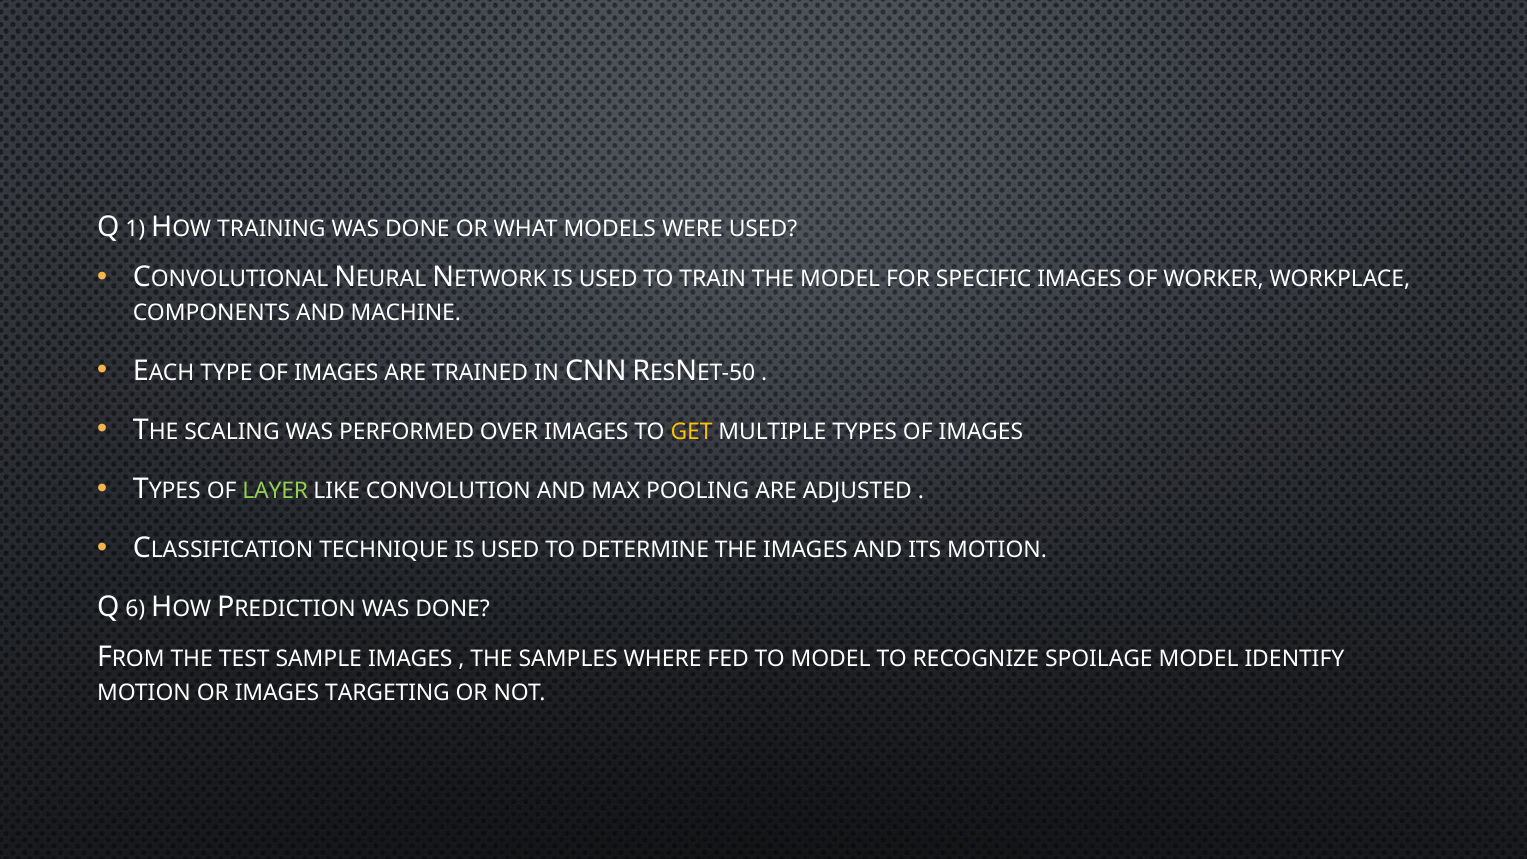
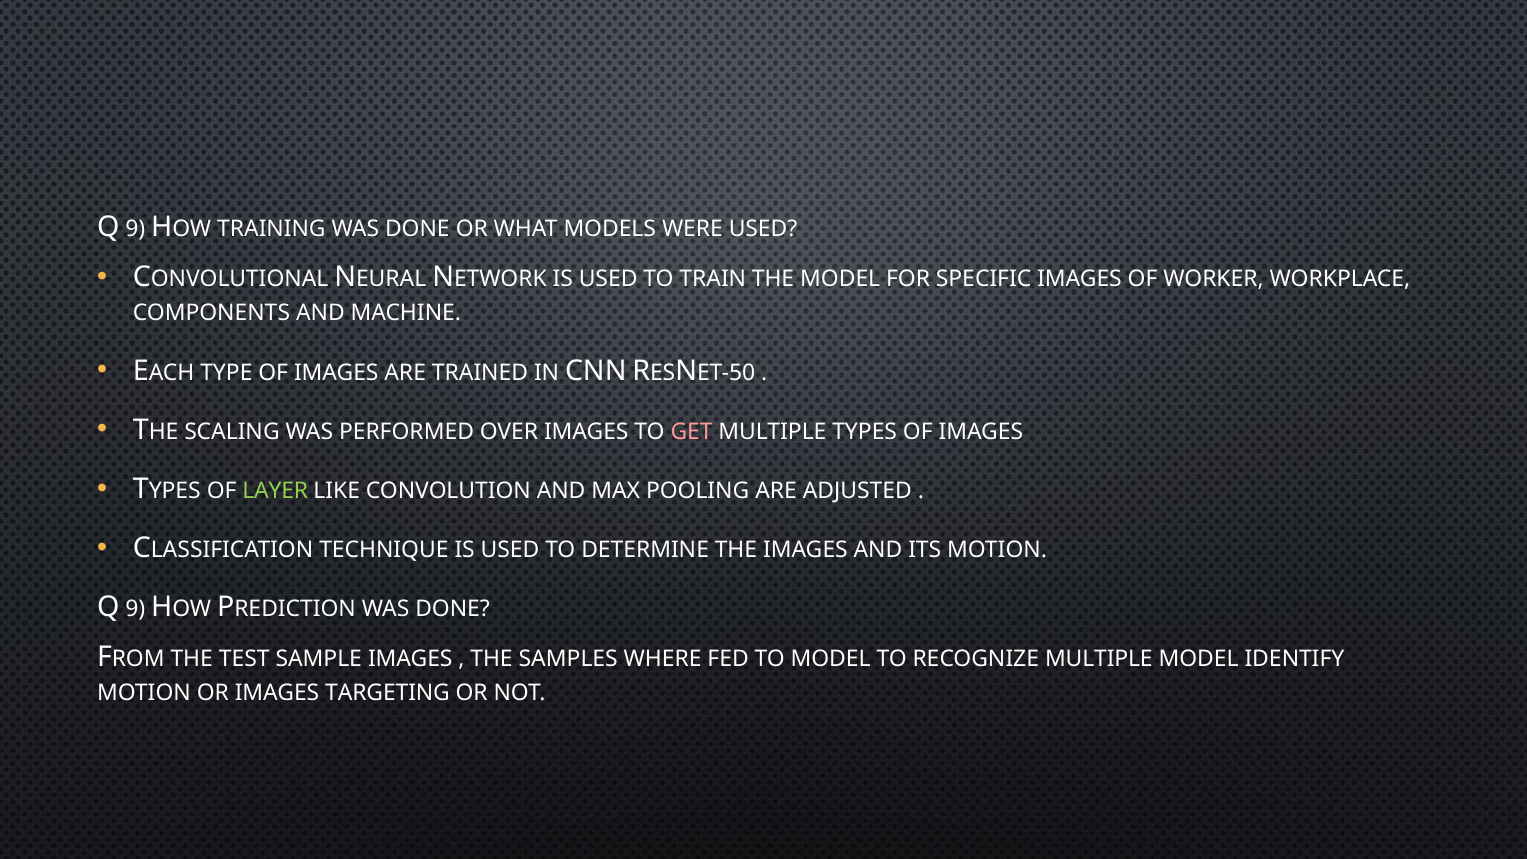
1 at (135, 229): 1 -> 9
GET colour: yellow -> pink
6 at (135, 609): 6 -> 9
RECOGNIZE SPOILAGE: SPOILAGE -> MULTIPLE
